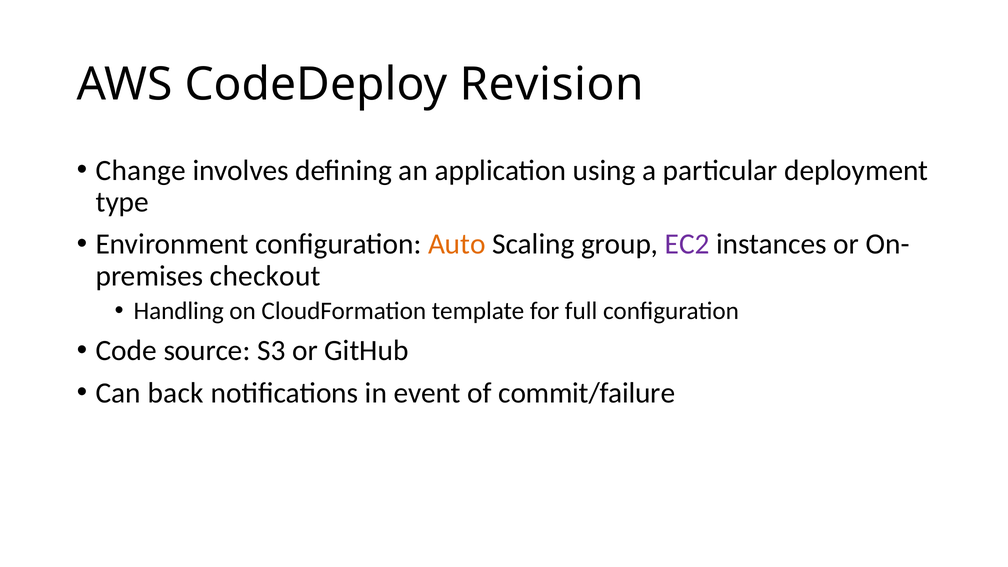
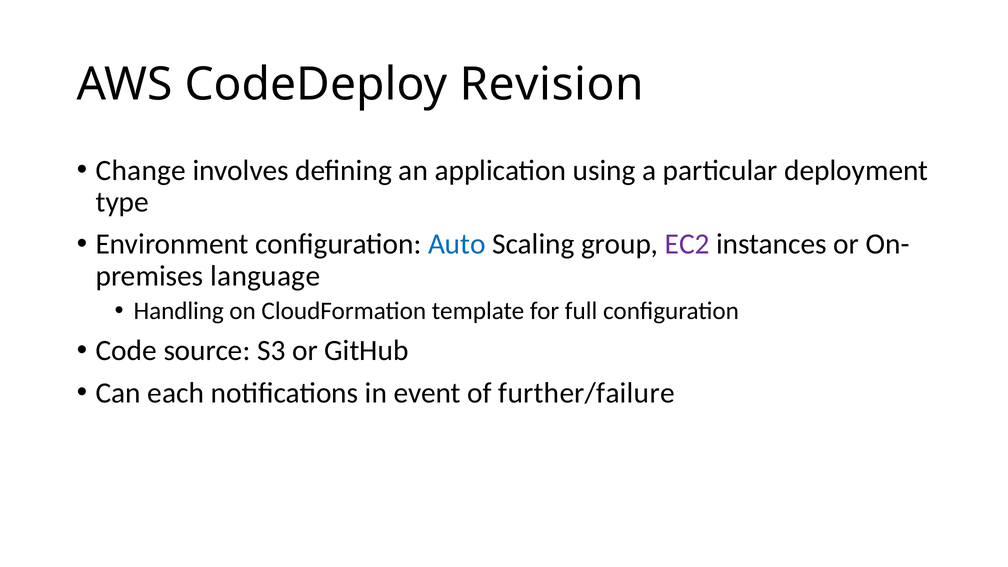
Auto colour: orange -> blue
checkout: checkout -> language
back: back -> each
commit/failure: commit/failure -> further/failure
